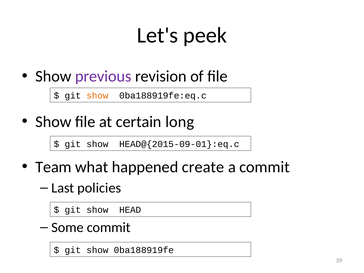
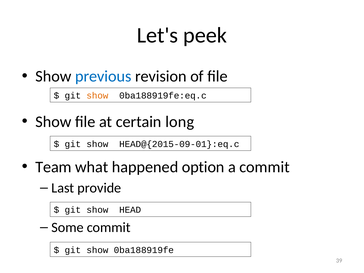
previous colour: purple -> blue
create: create -> option
policies: policies -> provide
